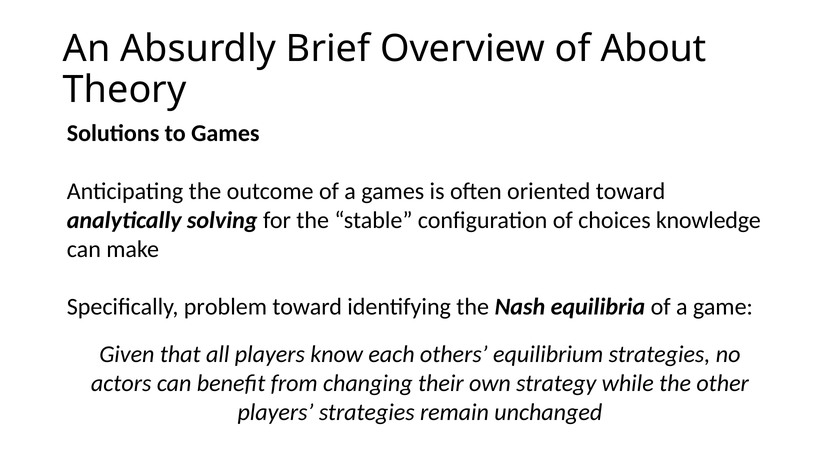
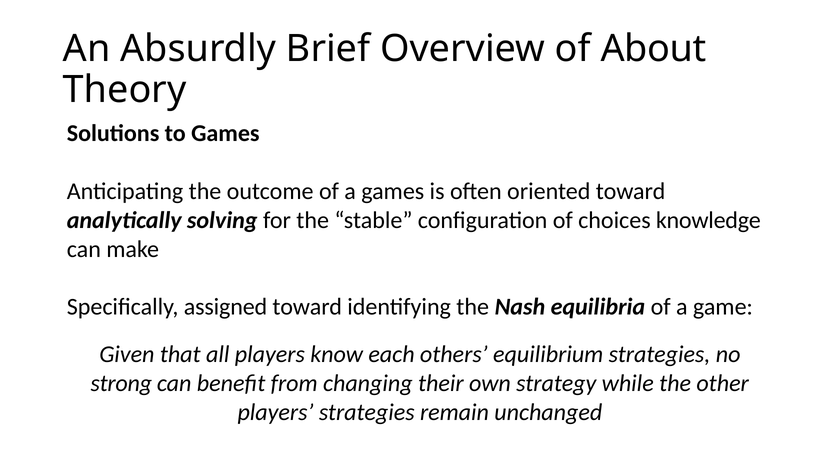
problem: problem -> assigned
actors: actors -> strong
